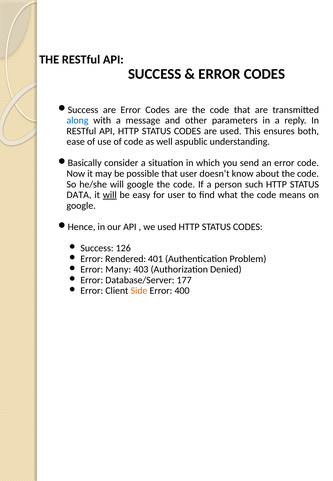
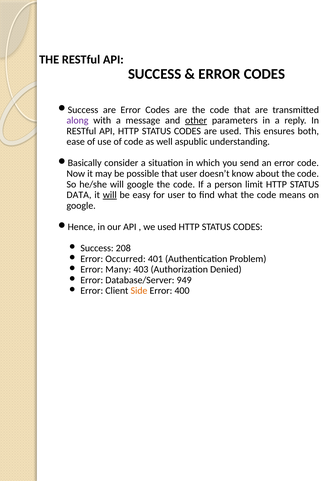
along colour: blue -> purple
other underline: none -> present
such: such -> limit
126: 126 -> 208
Rendered: Rendered -> Occurred
177: 177 -> 949
